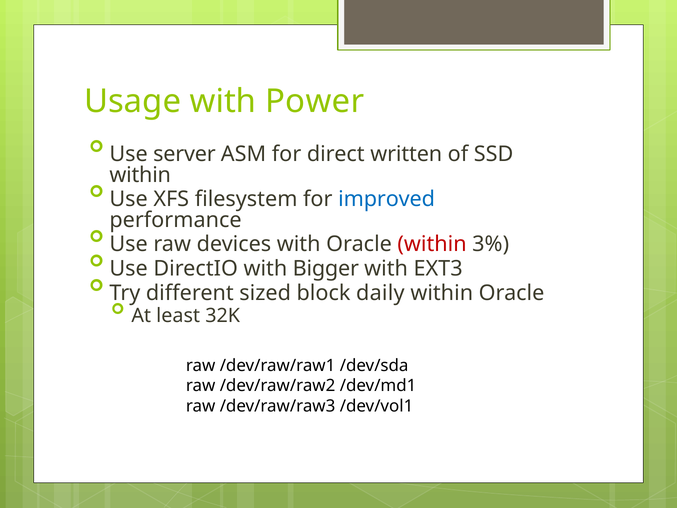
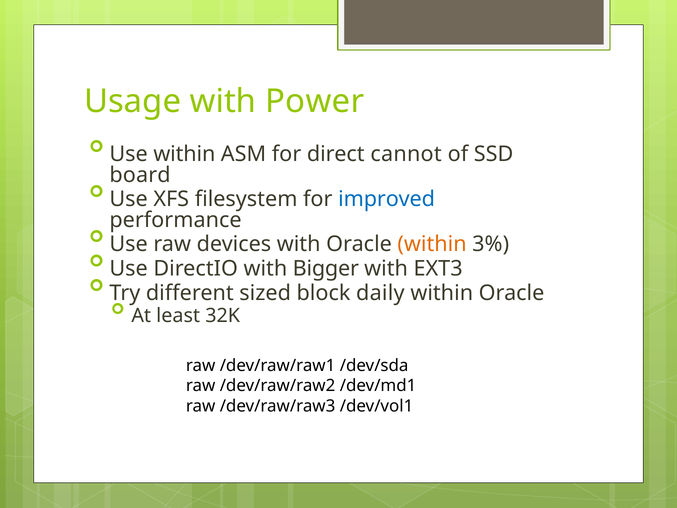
Use server: server -> within
written: written -> cannot
within at (140, 175): within -> board
within at (432, 244) colour: red -> orange
